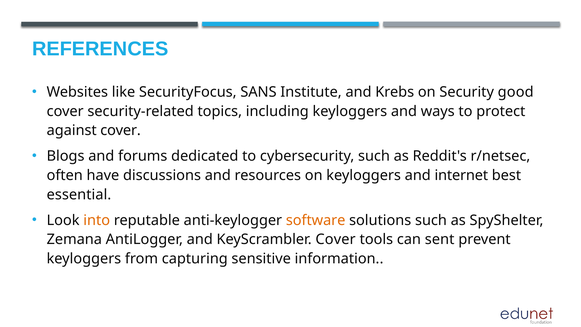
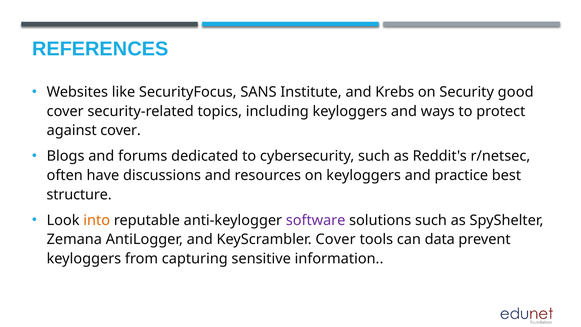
internet: internet -> practice
essential: essential -> structure
software colour: orange -> purple
sent: sent -> data
